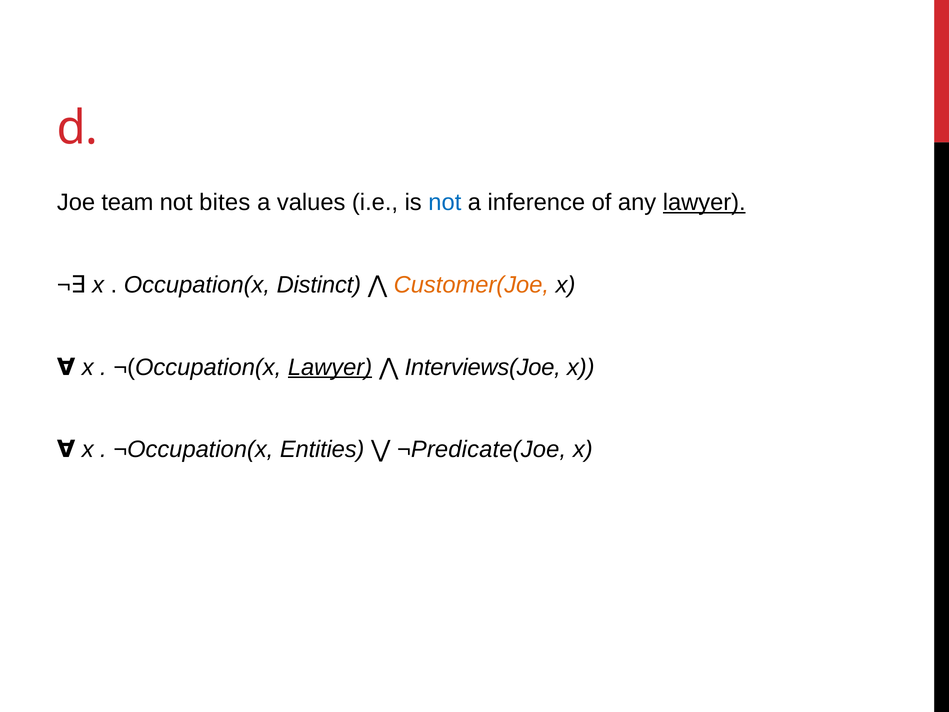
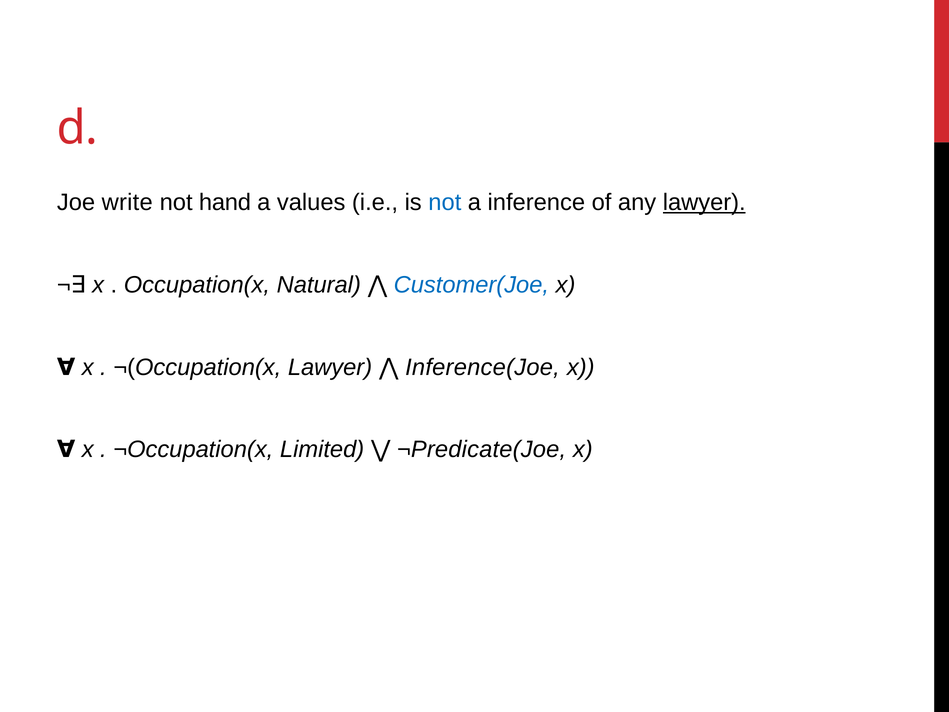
team: team -> write
bites: bites -> hand
Distinct: Distinct -> Natural
Customer(Joe colour: orange -> blue
Lawyer at (330, 367) underline: present -> none
Interviews(Joe: Interviews(Joe -> Inference(Joe
Entities: Entities -> Limited
